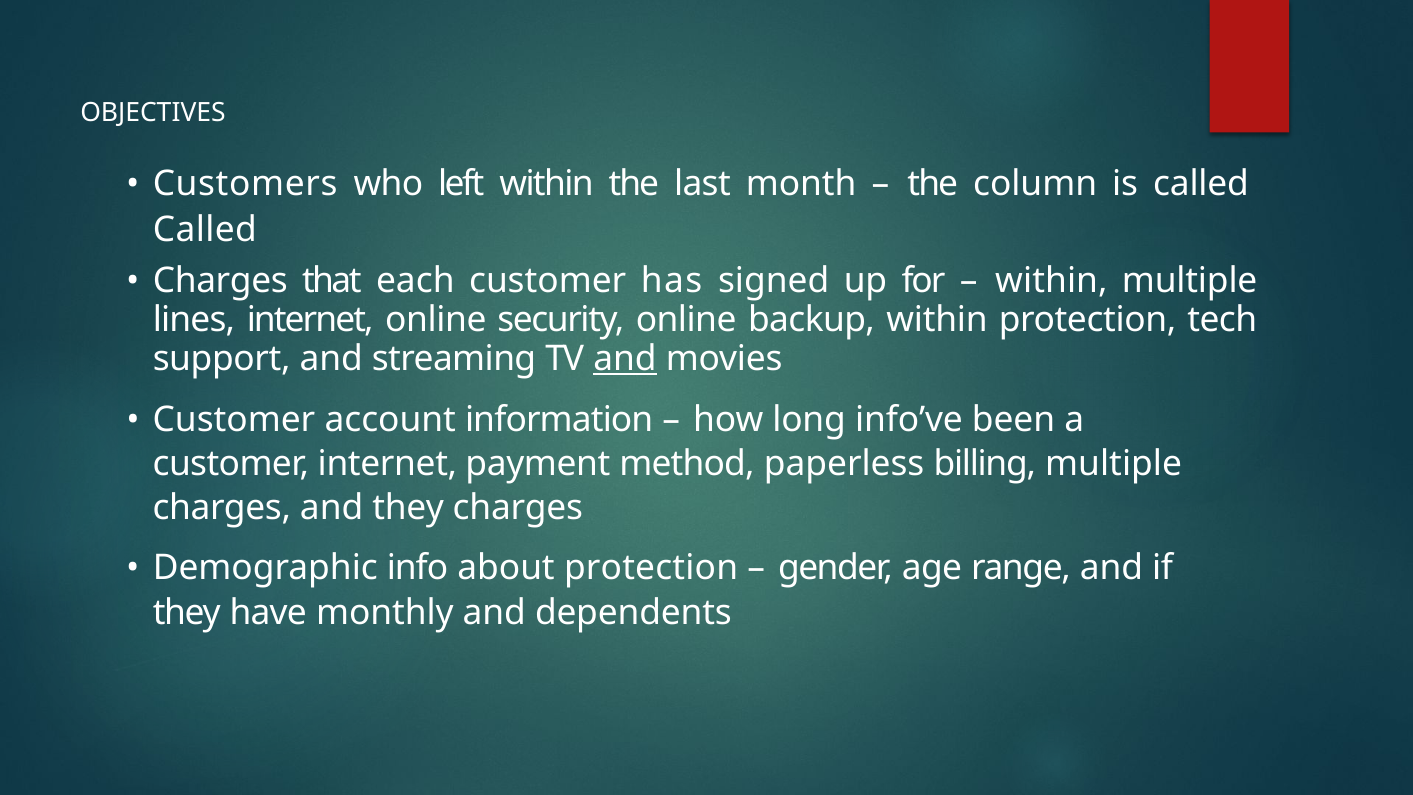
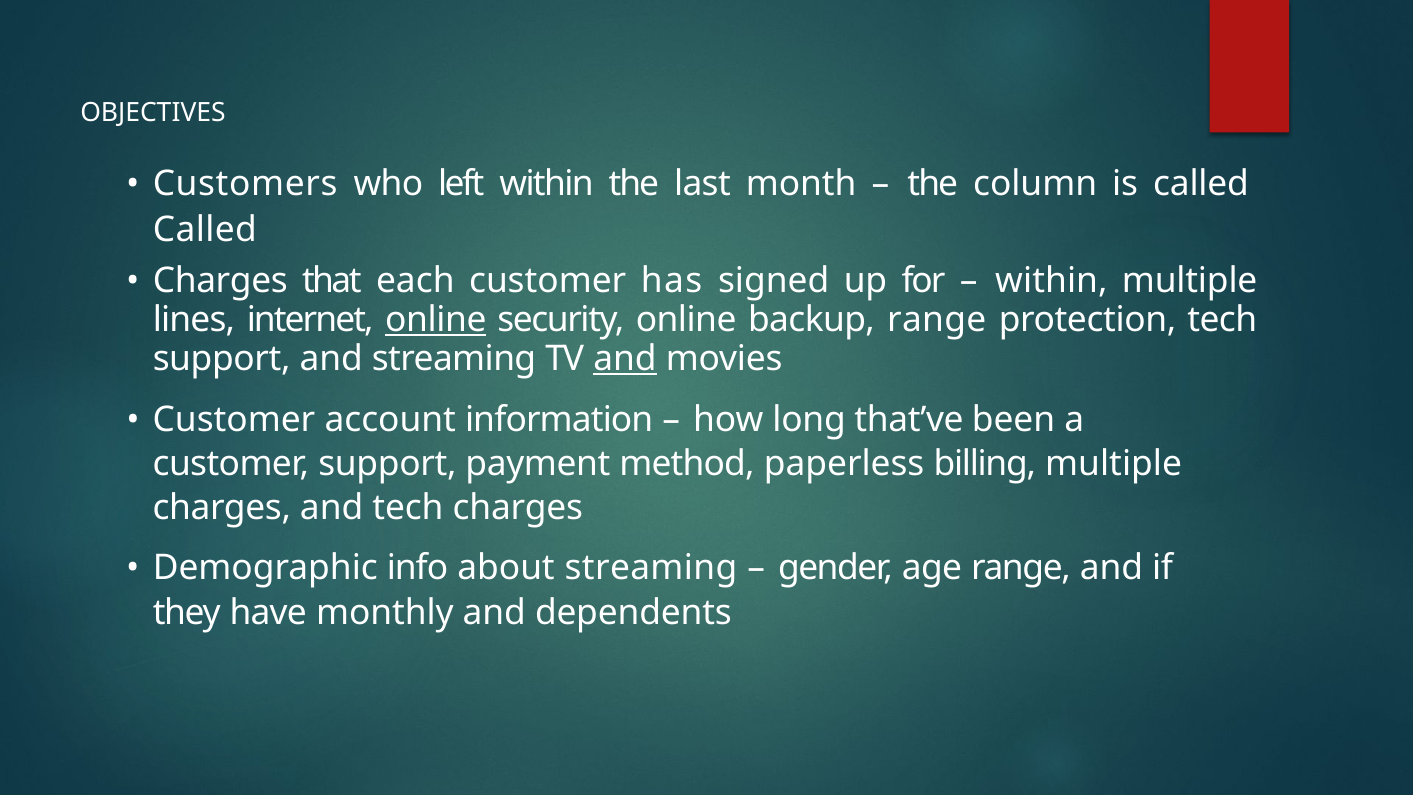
online at (436, 320) underline: none -> present
backup within: within -> range
info’ve: info’ve -> that’ve
customer internet: internet -> support
and they: they -> tech
about protection: protection -> streaming
